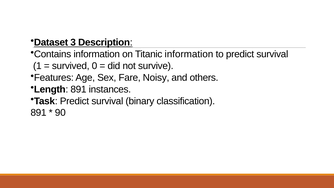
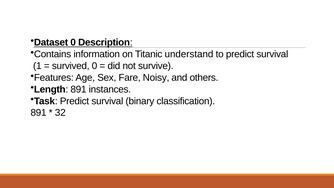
Dataset 3: 3 -> 0
Titanic information: information -> understand
90: 90 -> 32
